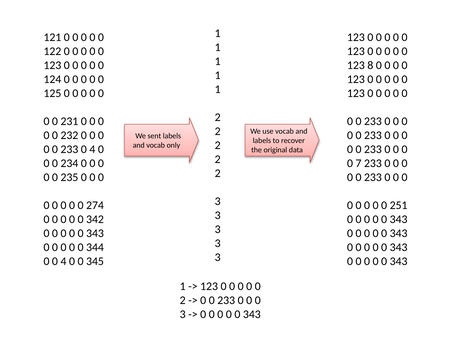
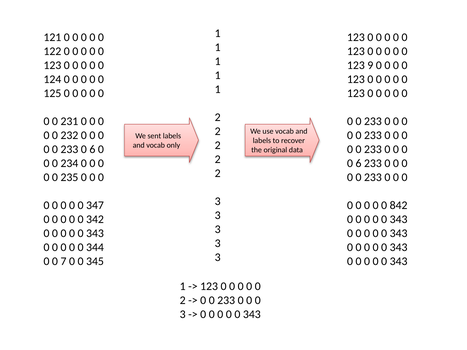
8: 8 -> 9
233 0 4: 4 -> 6
7 at (358, 163): 7 -> 6
274: 274 -> 347
251: 251 -> 842
0 0 4: 4 -> 7
